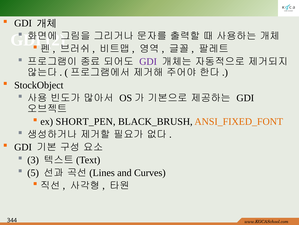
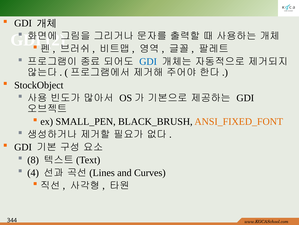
GDI at (148, 61) colour: purple -> blue
SHORT_PEN: SHORT_PEN -> SMALL_PEN
3: 3 -> 8
5: 5 -> 4
